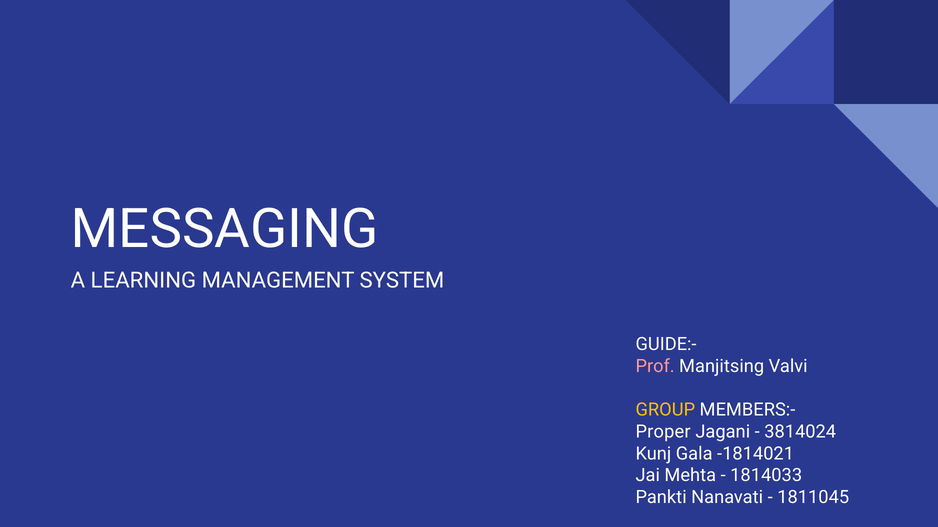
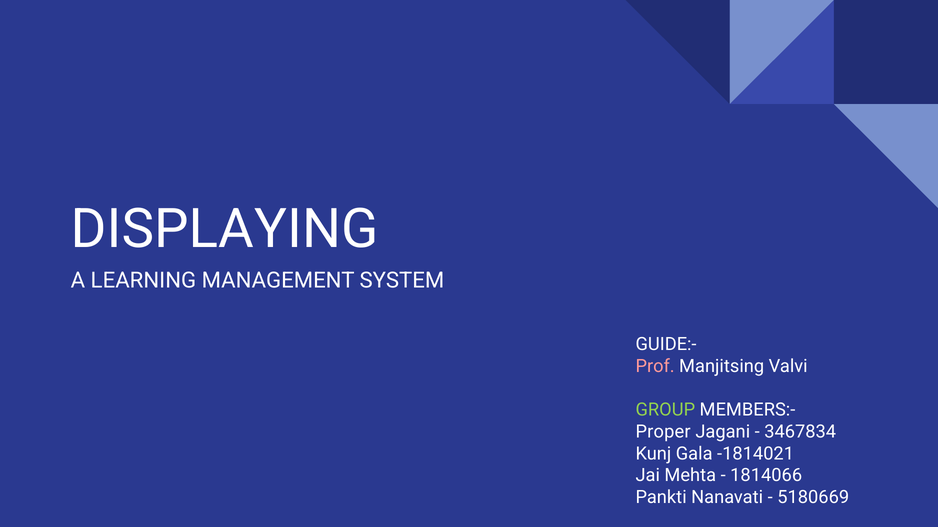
MESSAGING: MESSAGING -> DISPLAYING
GROUP colour: yellow -> light green
3814024: 3814024 -> 3467834
1814033: 1814033 -> 1814066
1811045: 1811045 -> 5180669
